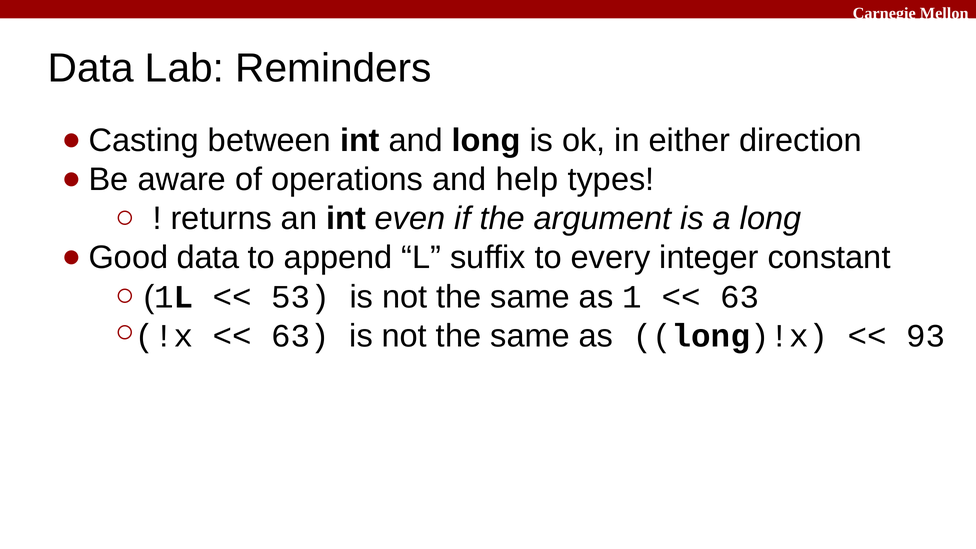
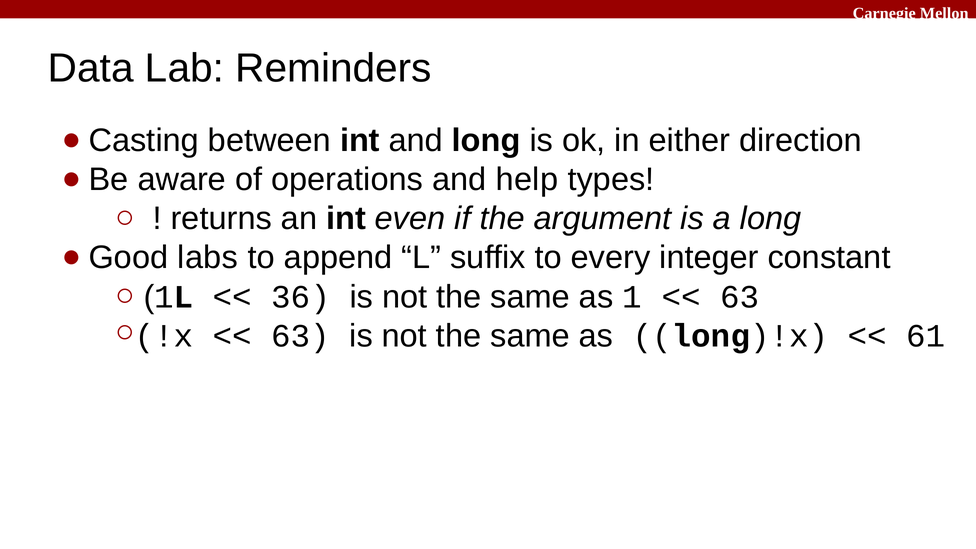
data at (208, 258): data -> labs
53: 53 -> 36
93: 93 -> 61
